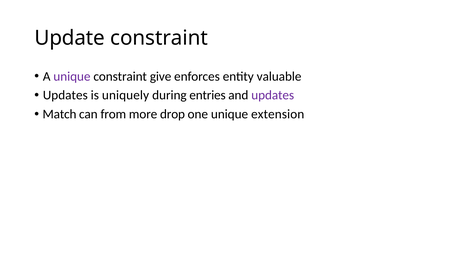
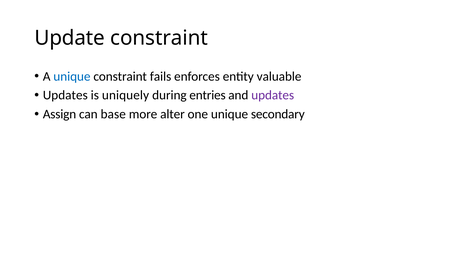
unique at (72, 76) colour: purple -> blue
give: give -> fails
Match: Match -> Assign
from: from -> base
drop: drop -> alter
extension: extension -> secondary
